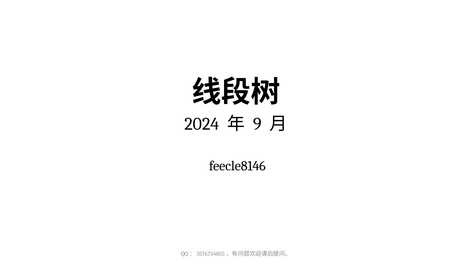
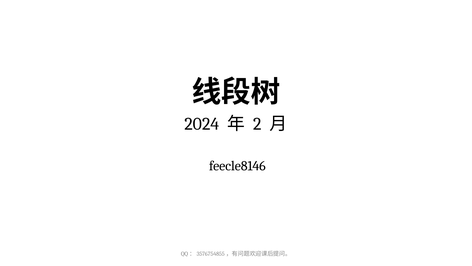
9: 9 -> 2
